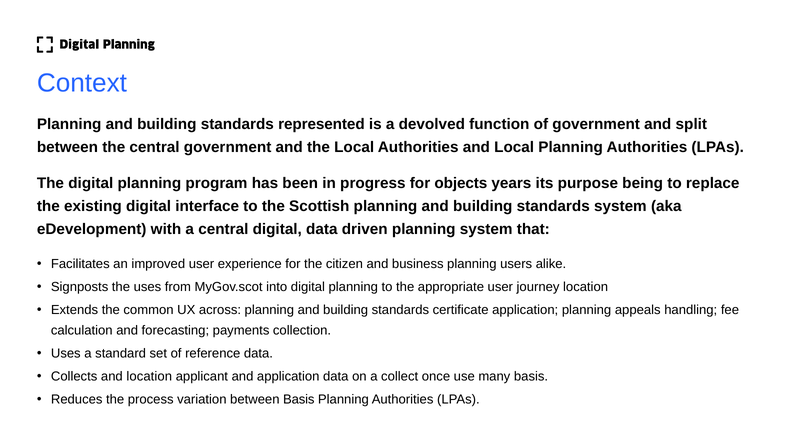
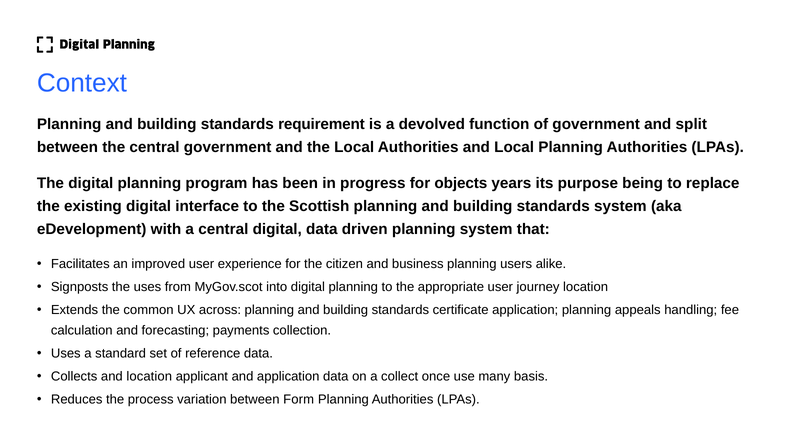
represented: represented -> requirement
between Basis: Basis -> Form
